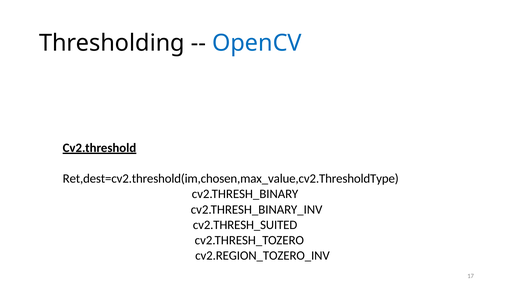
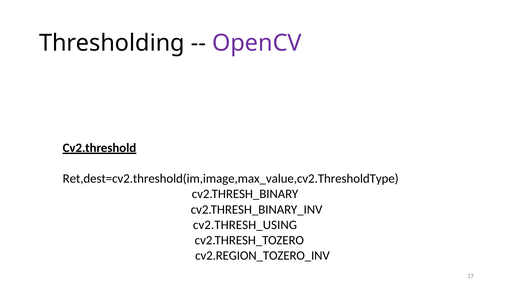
OpenCV colour: blue -> purple
Ret,dest=cv2.threshold(im,chosen,max_value,cv2.ThresholdType: Ret,dest=cv2.threshold(im,chosen,max_value,cv2.ThresholdType -> Ret,dest=cv2.threshold(im,image,max_value,cv2.ThresholdType
cv2.THRESH_SUITED: cv2.THRESH_SUITED -> cv2.THRESH_USING
